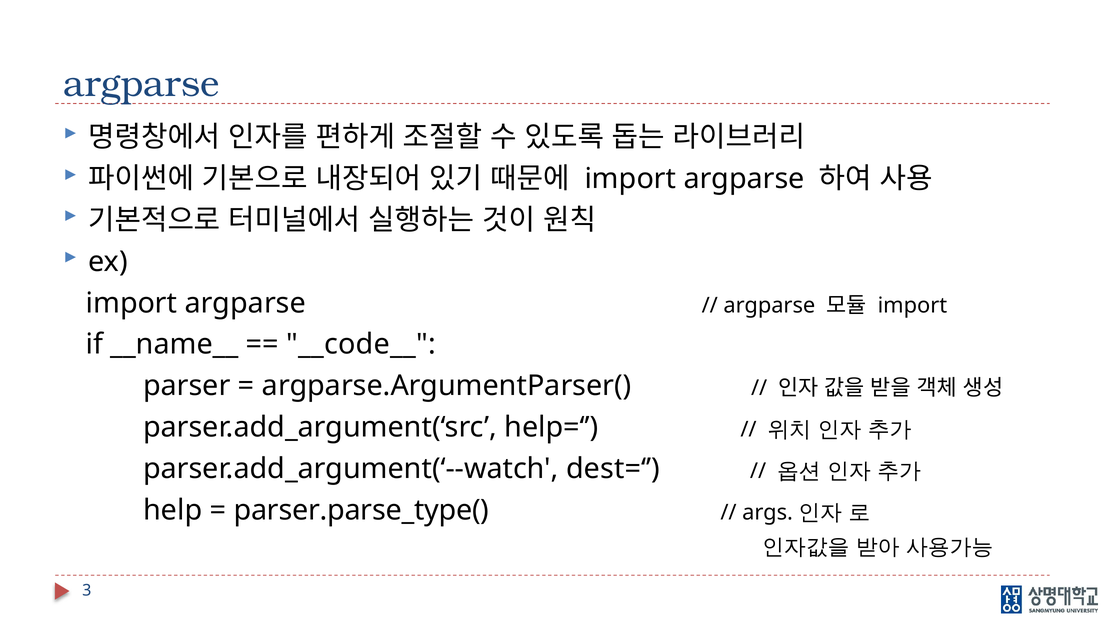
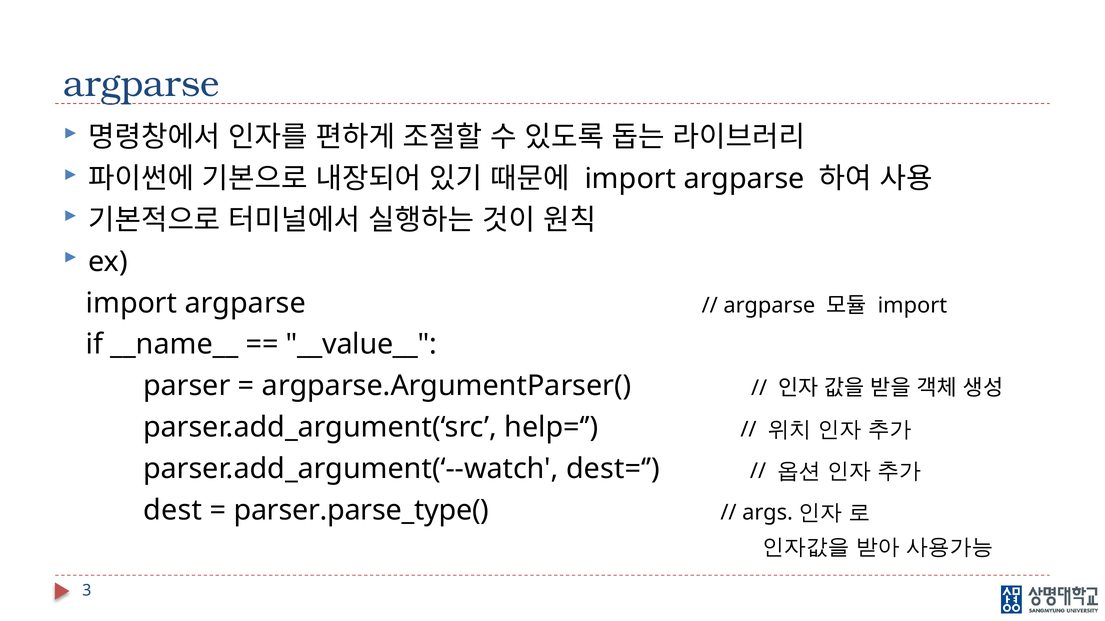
__code__: __code__ -> __value__
help: help -> dest
